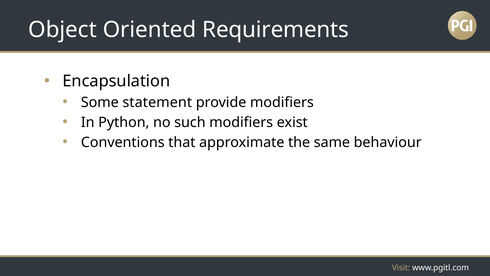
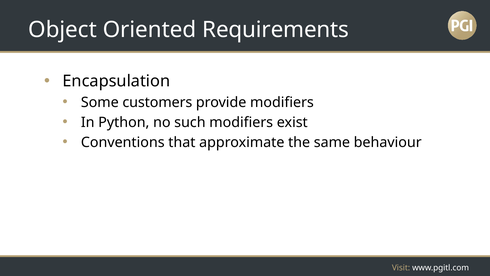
statement: statement -> customers
